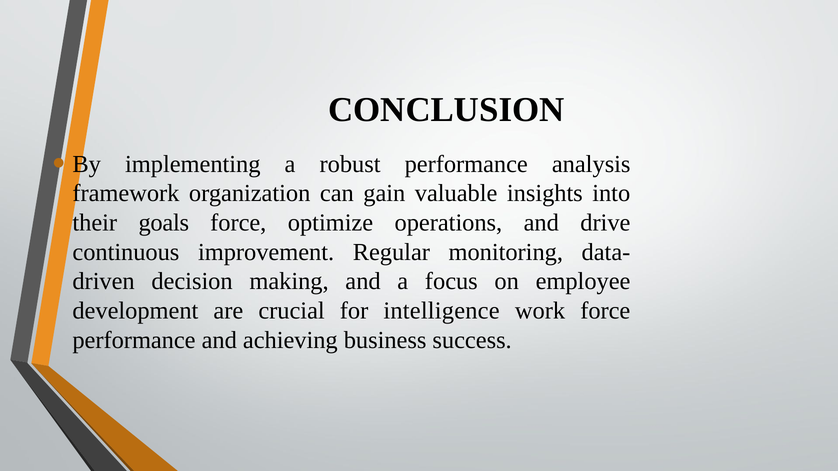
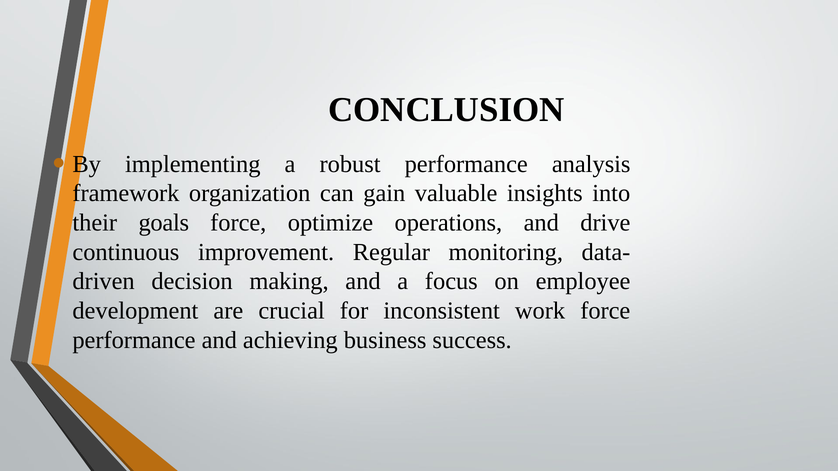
intelligence: intelligence -> inconsistent
